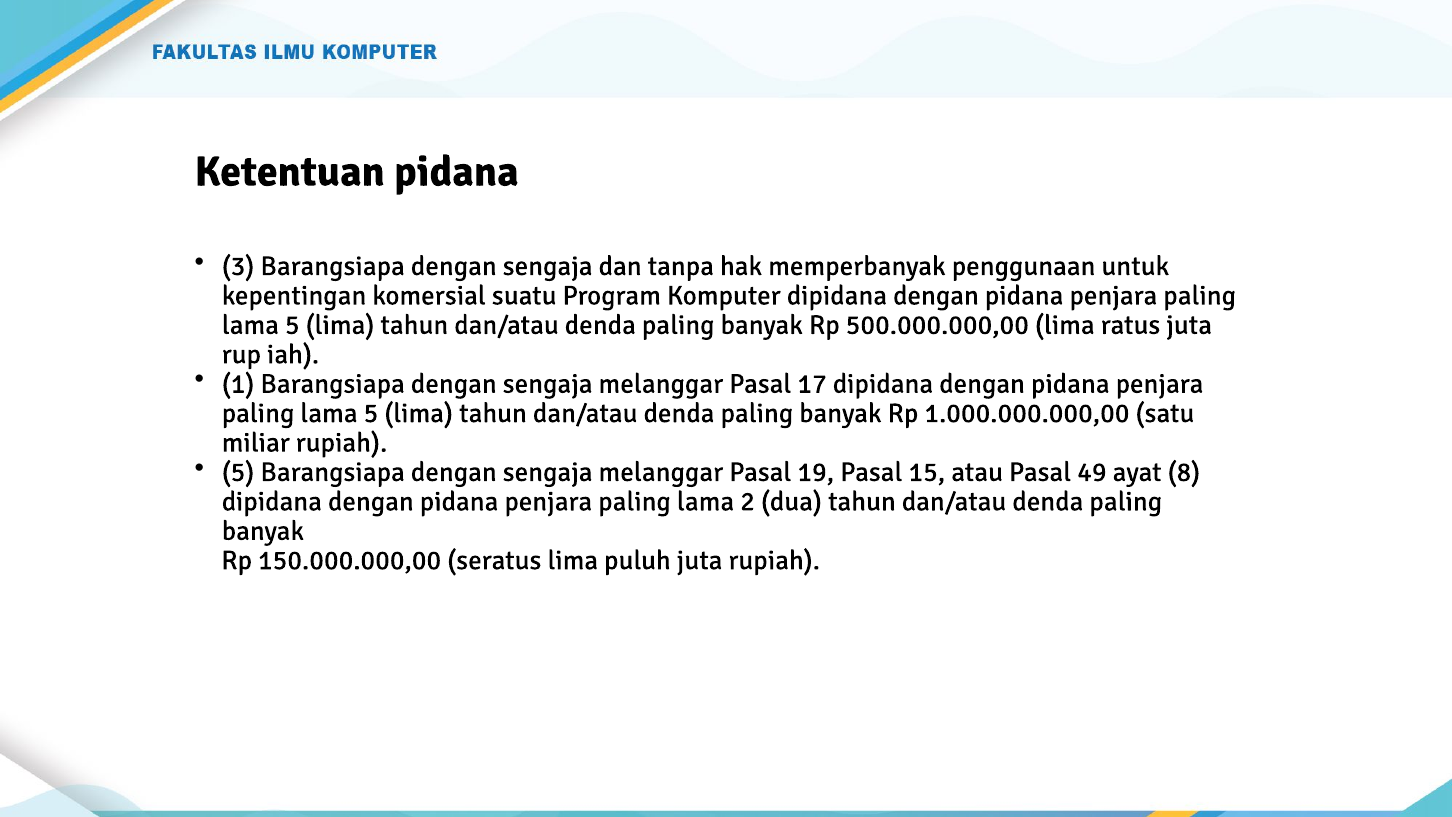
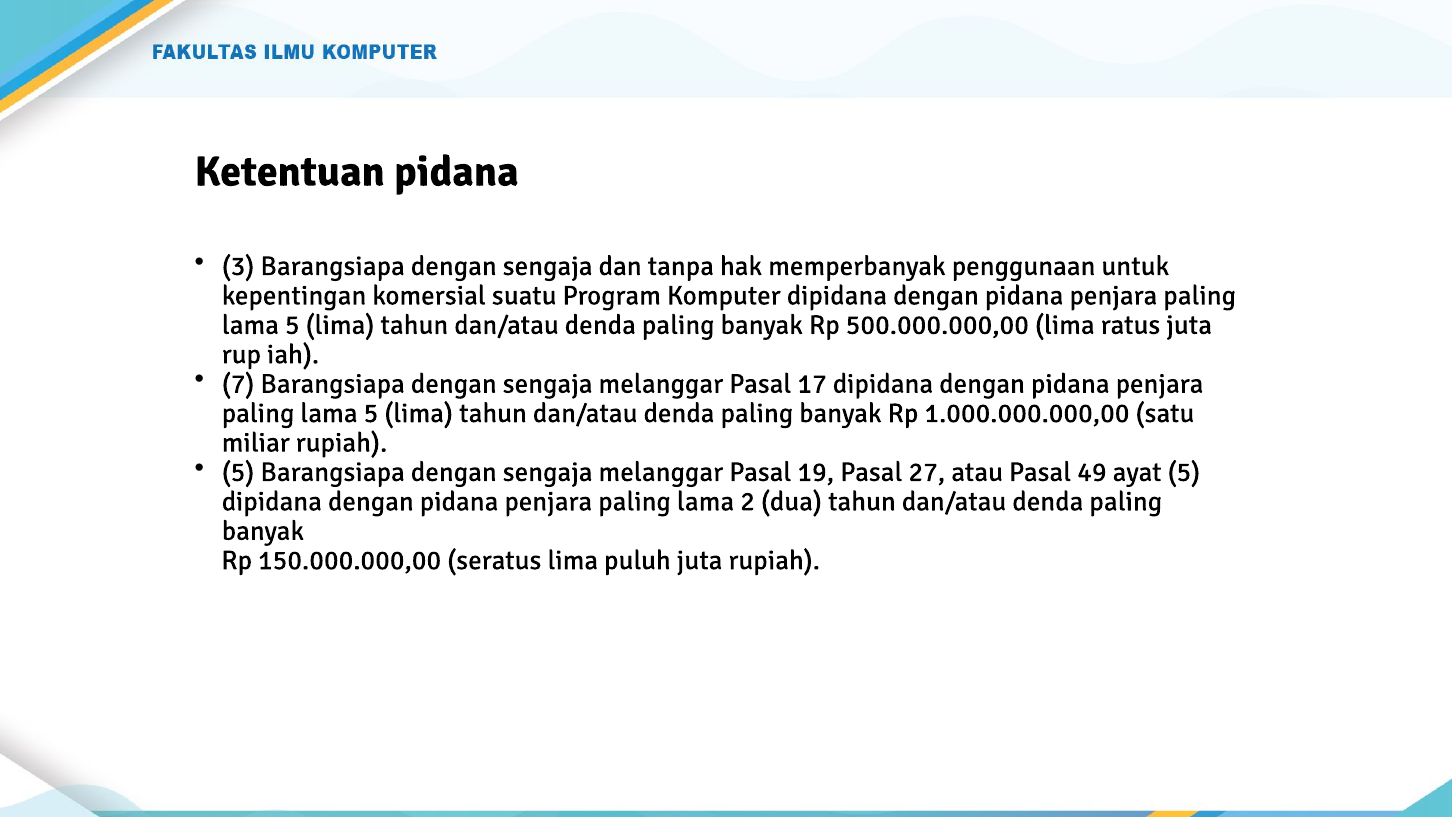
1: 1 -> 7
15: 15 -> 27
ayat 8: 8 -> 5
